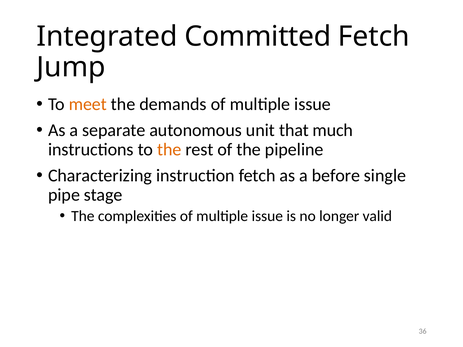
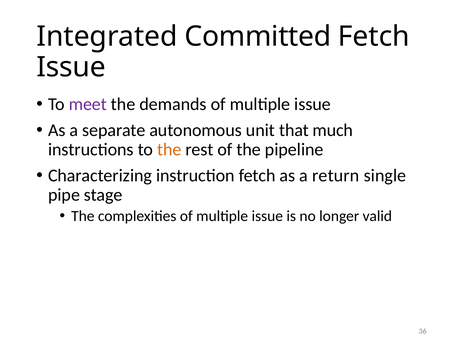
Jump at (71, 67): Jump -> Issue
meet colour: orange -> purple
before: before -> return
